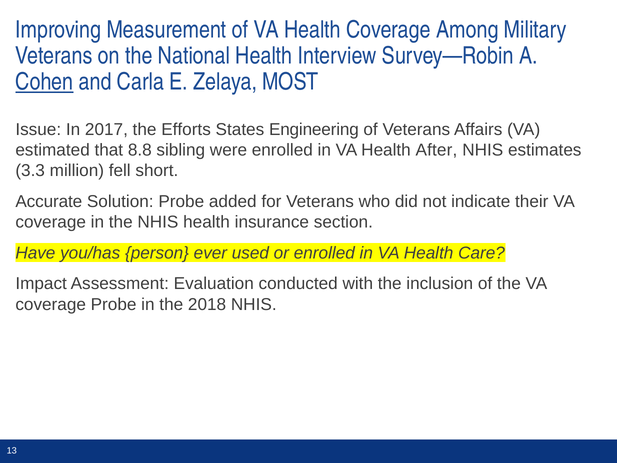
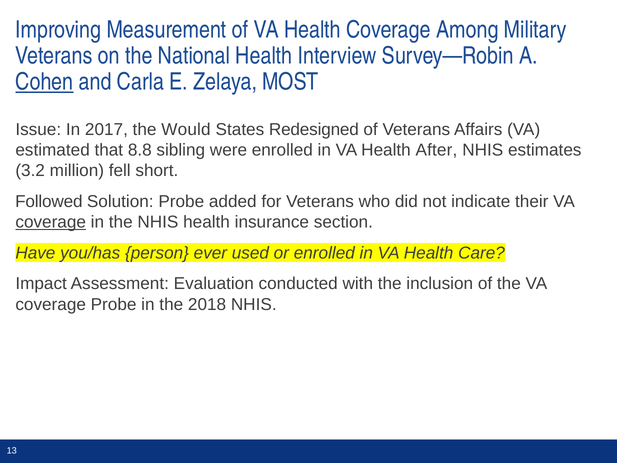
Efforts: Efforts -> Would
Engineering: Engineering -> Redesigned
3.3: 3.3 -> 3.2
Accurate: Accurate -> Followed
coverage at (51, 222) underline: none -> present
